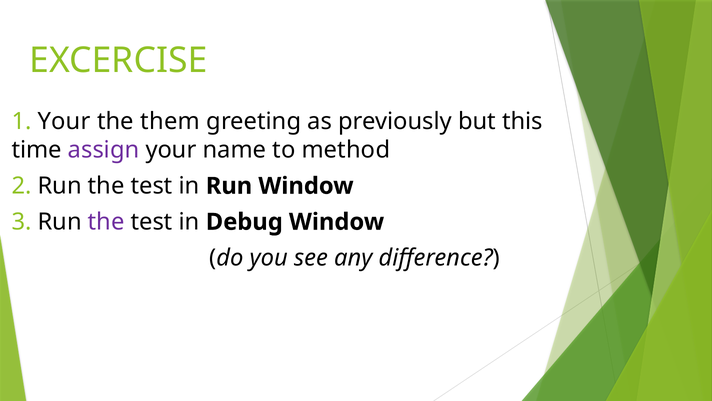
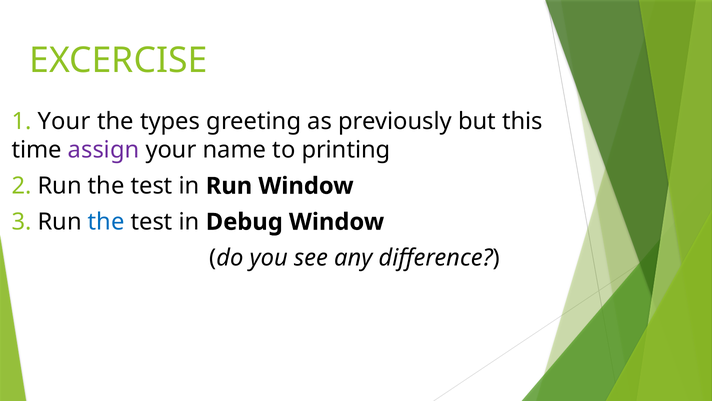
them: them -> types
method: method -> printing
the at (106, 222) colour: purple -> blue
